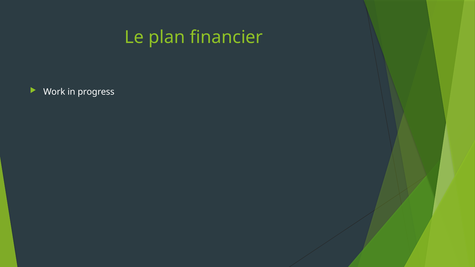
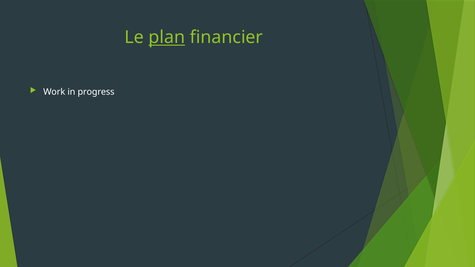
plan underline: none -> present
